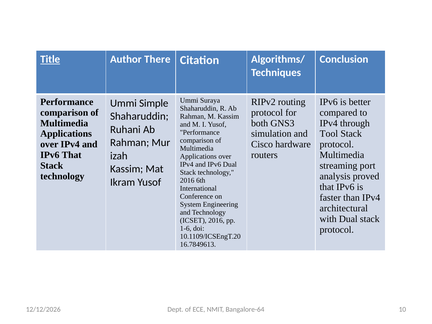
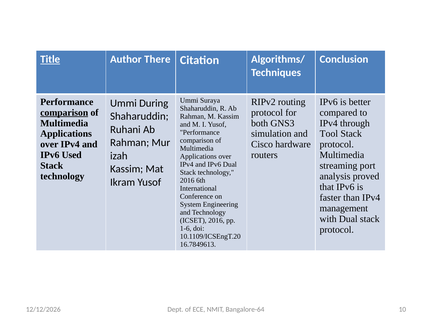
Simple: Simple -> During
comparison at (64, 113) underline: none -> present
IPv6 That: That -> Used
architectural: architectural -> management
